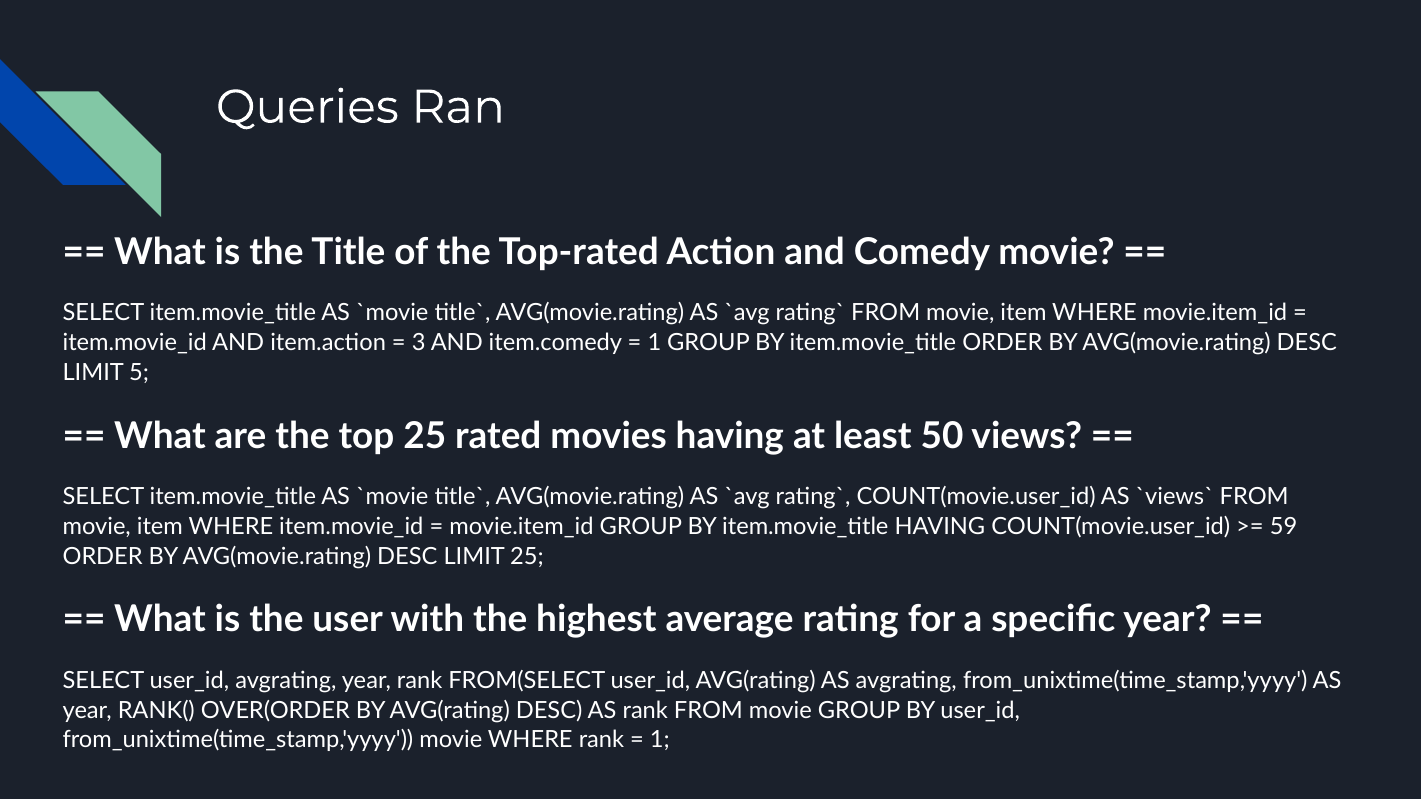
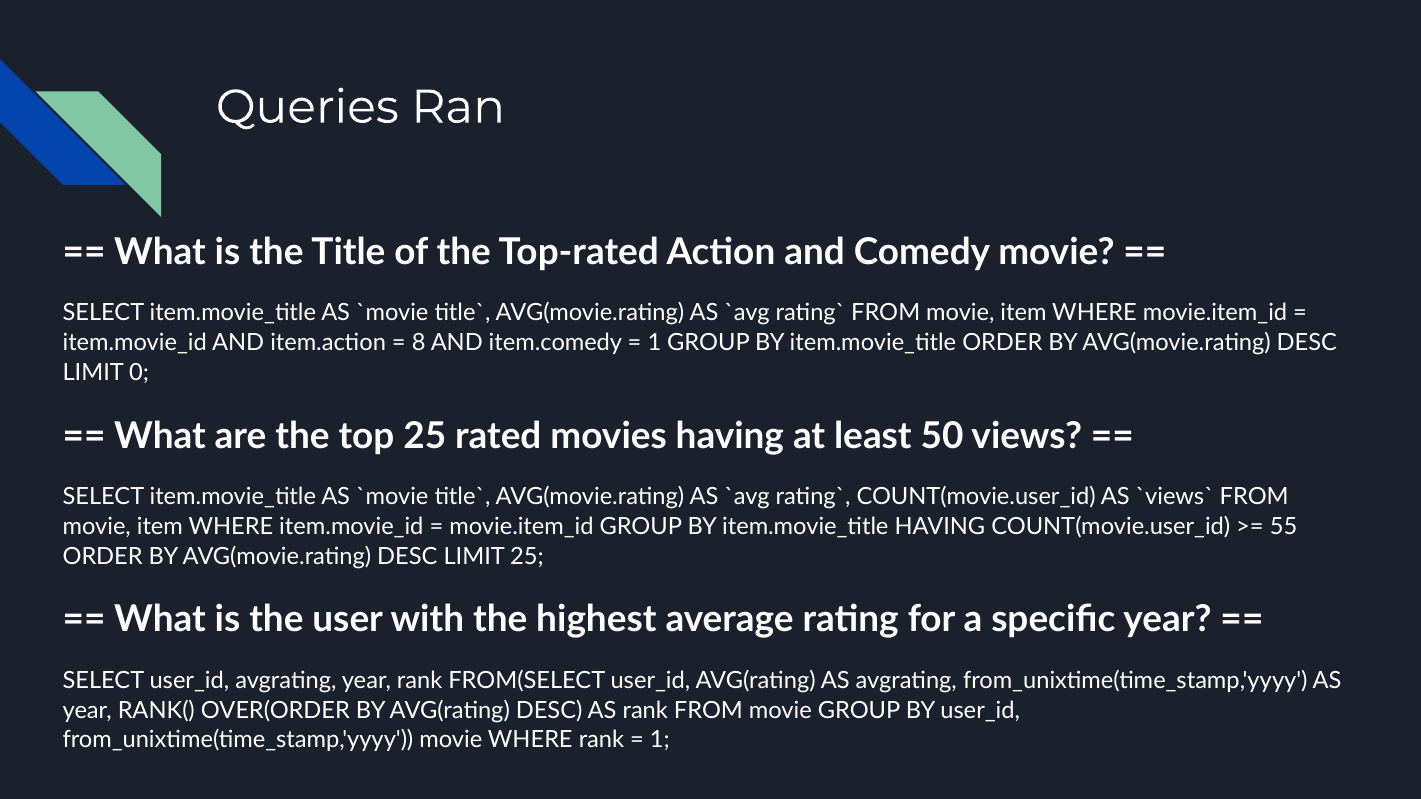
3: 3 -> 8
5: 5 -> 0
59: 59 -> 55
